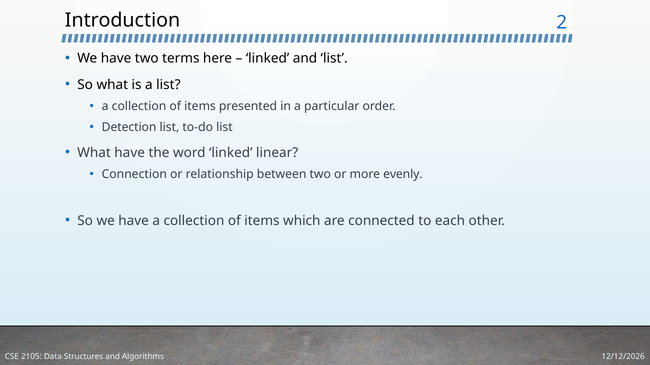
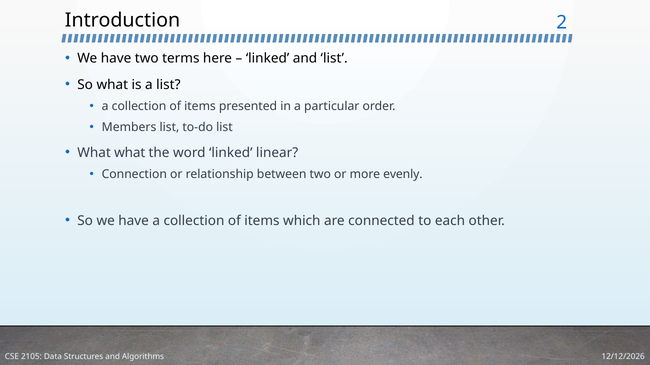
Detection: Detection -> Members
What have: have -> what
